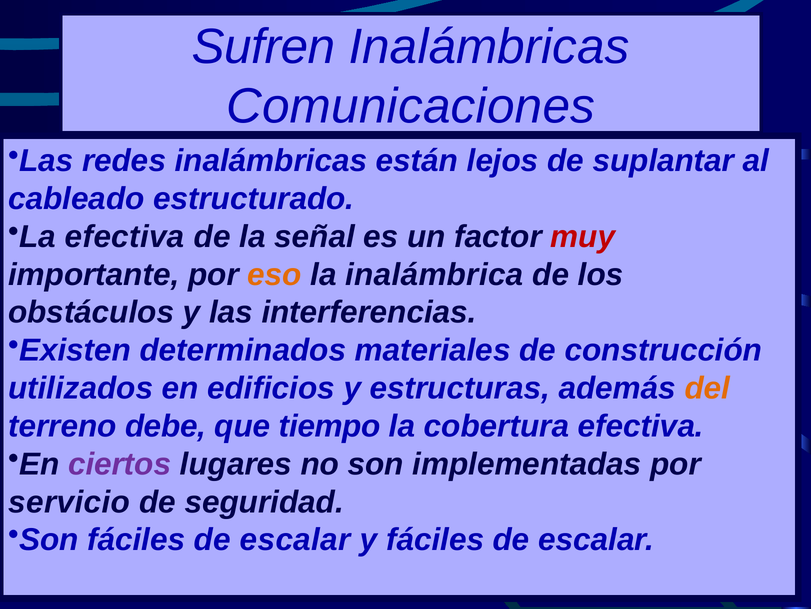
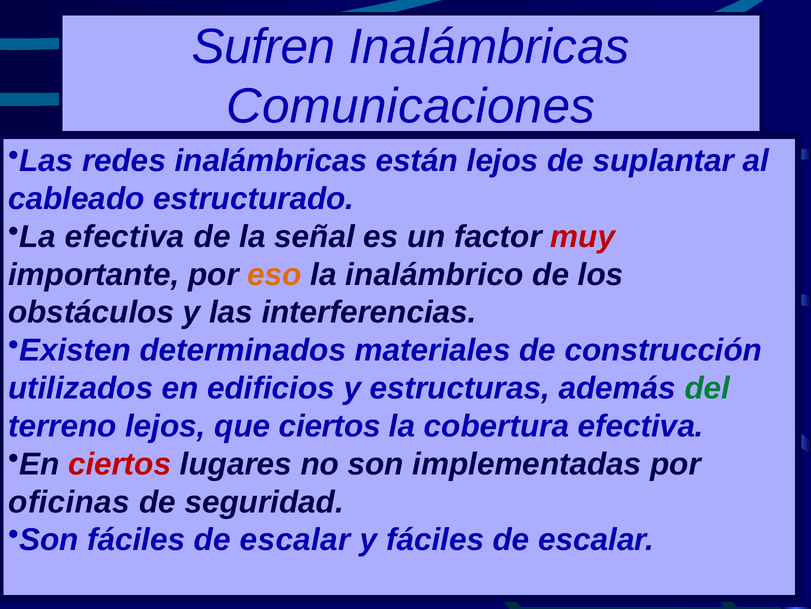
inalámbrica: inalámbrica -> inalámbrico
del colour: orange -> green
terreno debe: debe -> lejos
que tiempo: tiempo -> ciertos
ciertos at (120, 464) colour: purple -> red
servicio: servicio -> oficinas
